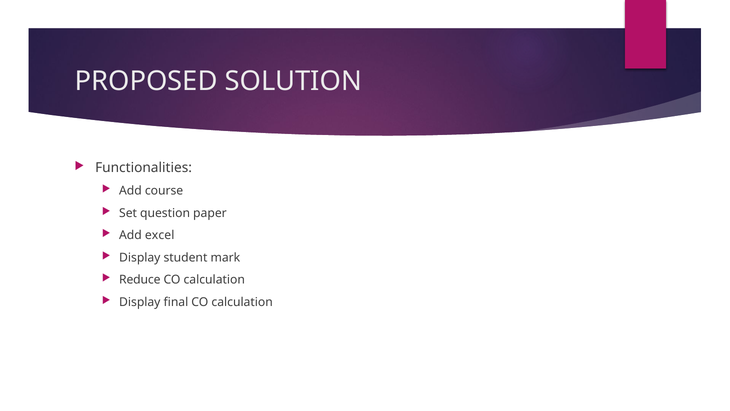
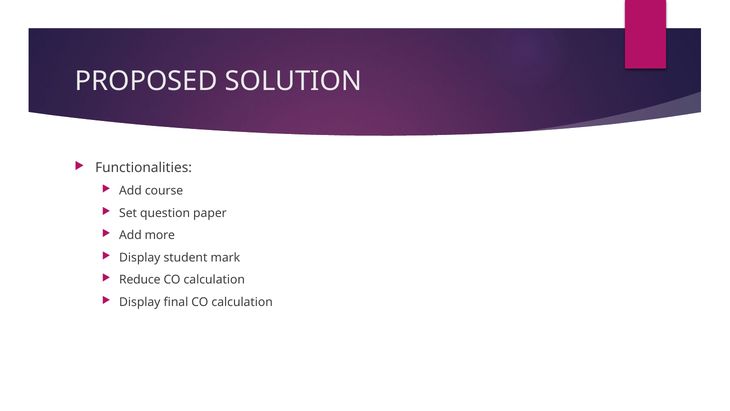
excel: excel -> more
